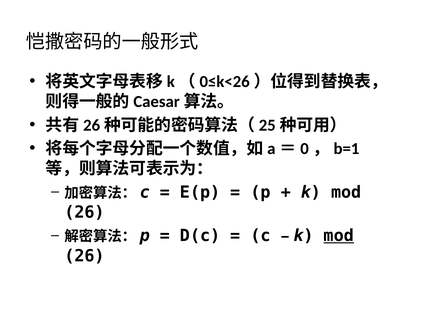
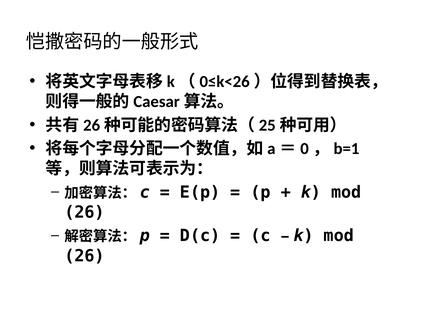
mod at (339, 236) underline: present -> none
